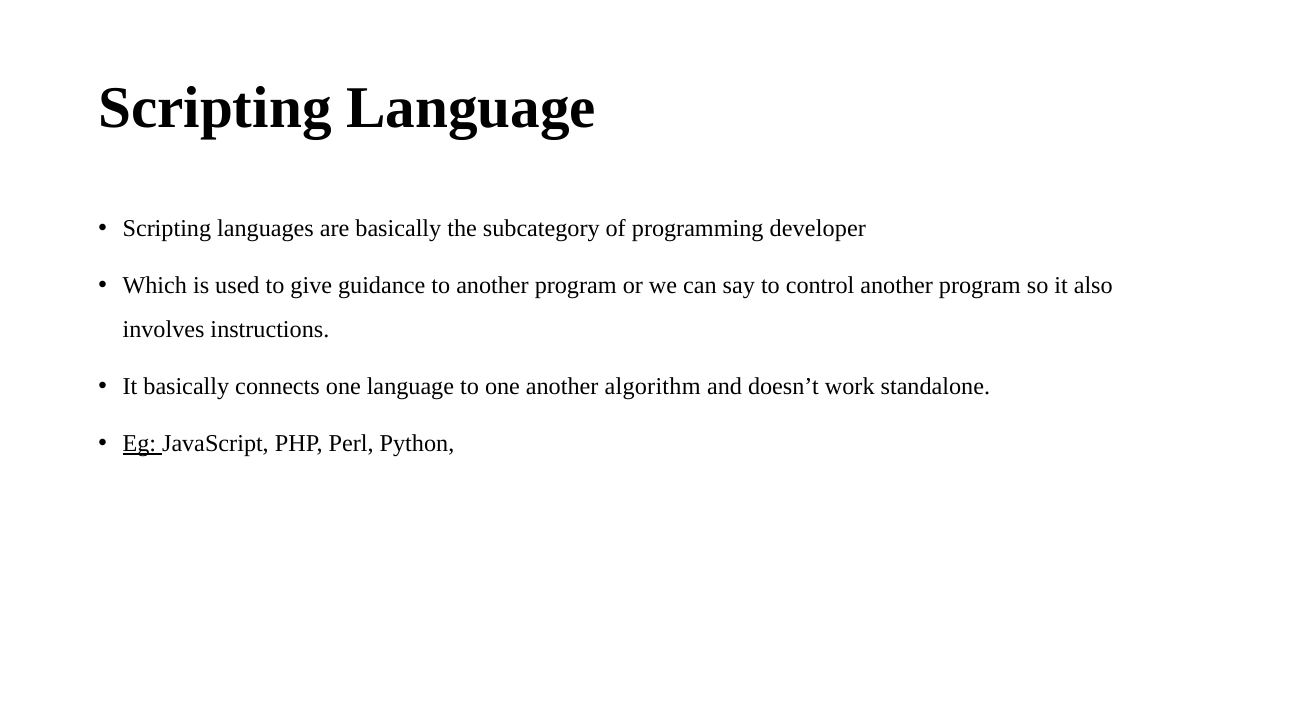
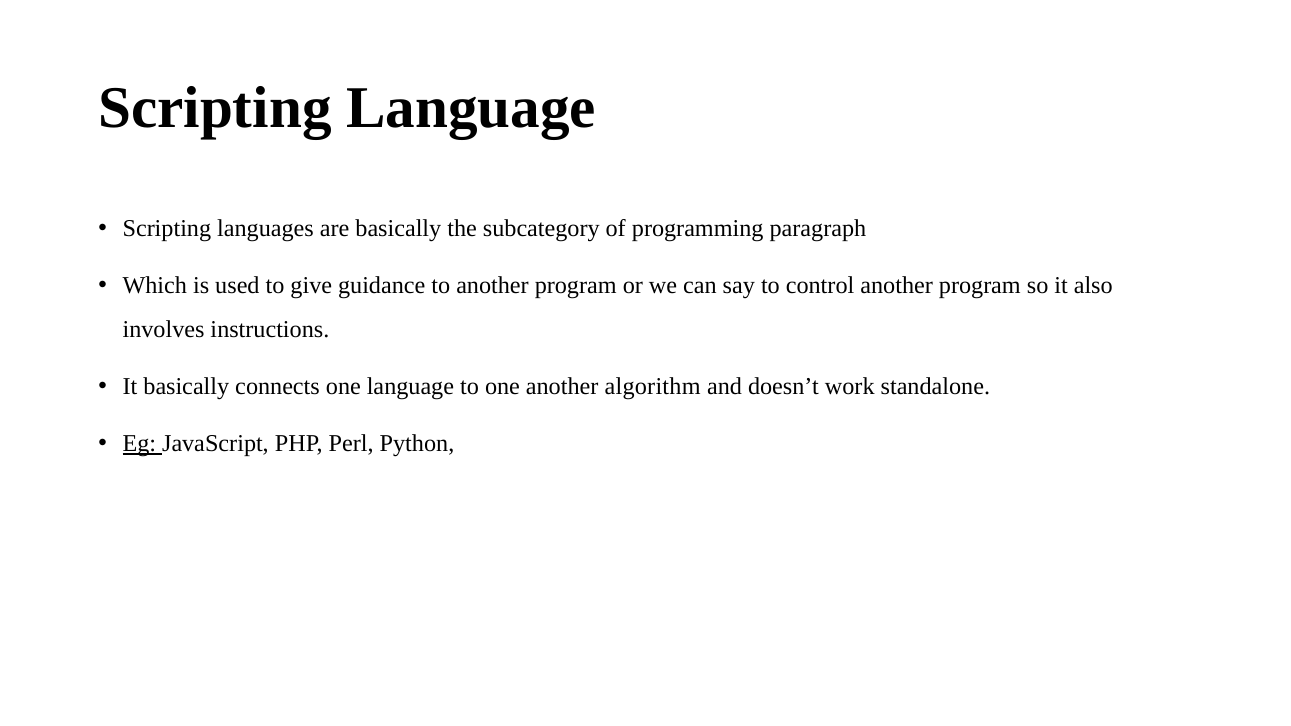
developer: developer -> paragraph
